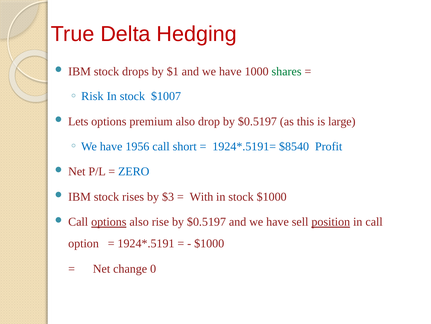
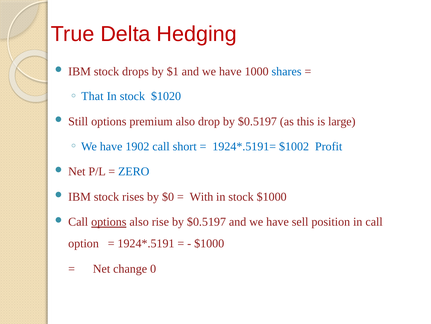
shares colour: green -> blue
Risk: Risk -> That
$1007: $1007 -> $1020
Lets: Lets -> Still
1956: 1956 -> 1902
$8540: $8540 -> $1002
$3: $3 -> $0
position underline: present -> none
